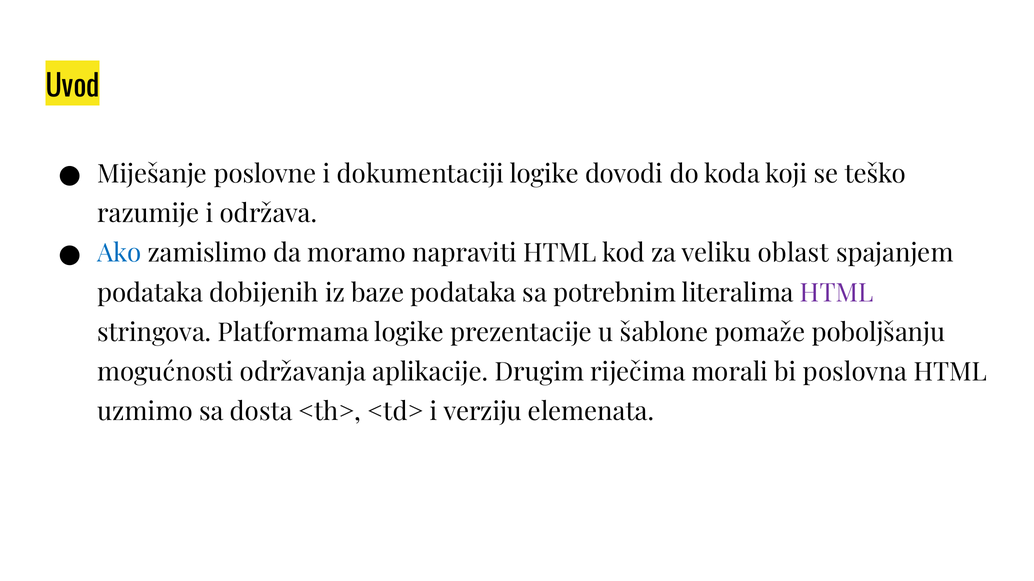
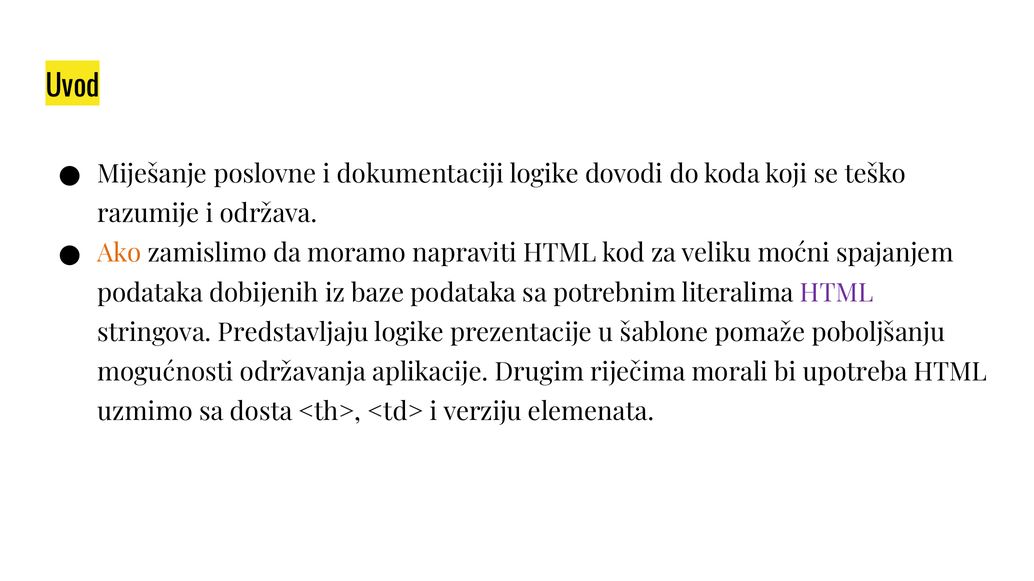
Ako colour: blue -> orange
oblast: oblast -> moćni
Platformama: Platformama -> Predstavljaju
poslovna: poslovna -> upotreba
